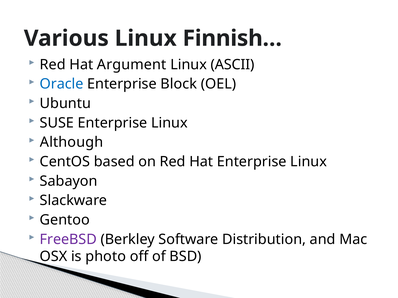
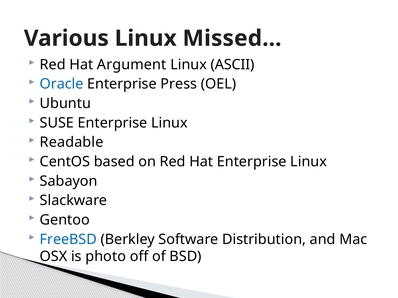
Finnish…: Finnish… -> Missed…
Block: Block -> Press
Although: Although -> Readable
FreeBSD colour: purple -> blue
